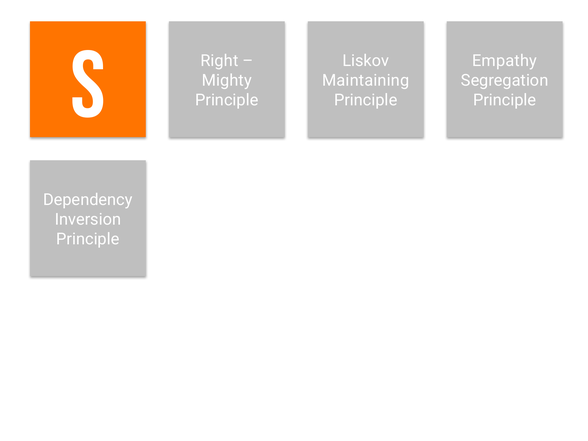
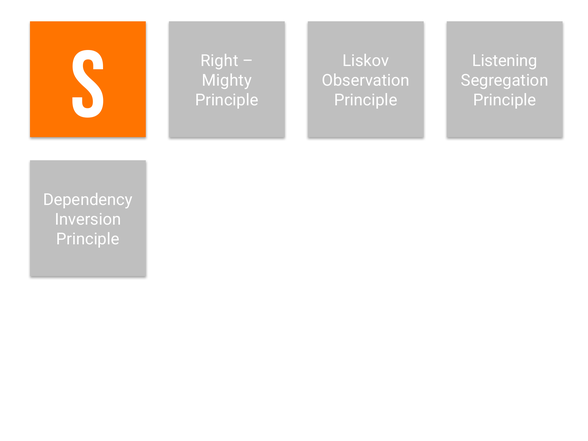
Empathy: Empathy -> Listening
Maintaining: Maintaining -> Observation
